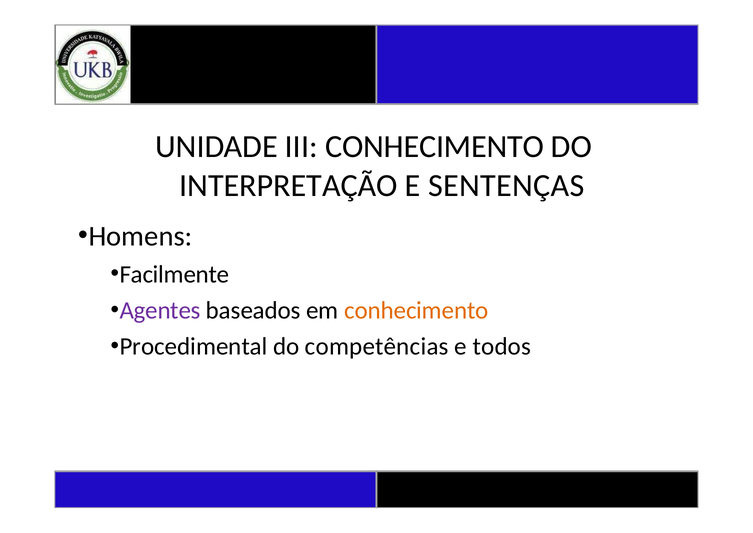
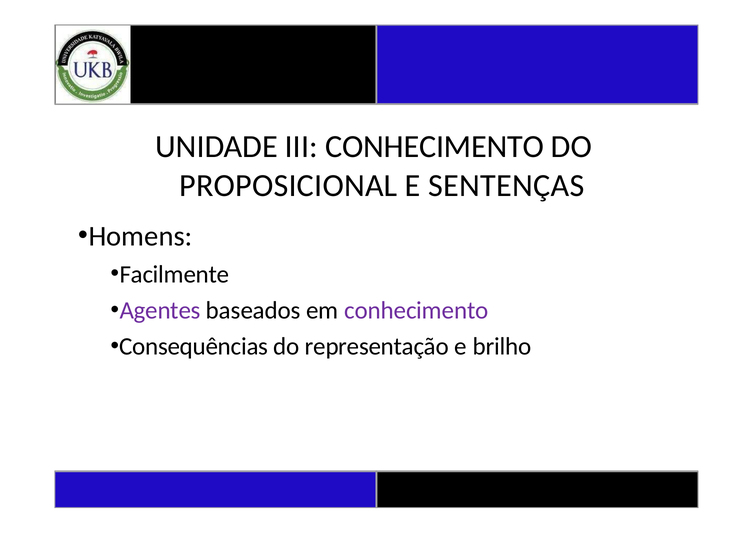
INTERPRETAÇÃO: INTERPRETAÇÃO -> PROPOSICIONAL
conhecimento at (416, 310) colour: orange -> purple
Procedimental: Procedimental -> Consequências
competências: competências -> representação
todos: todos -> brilho
